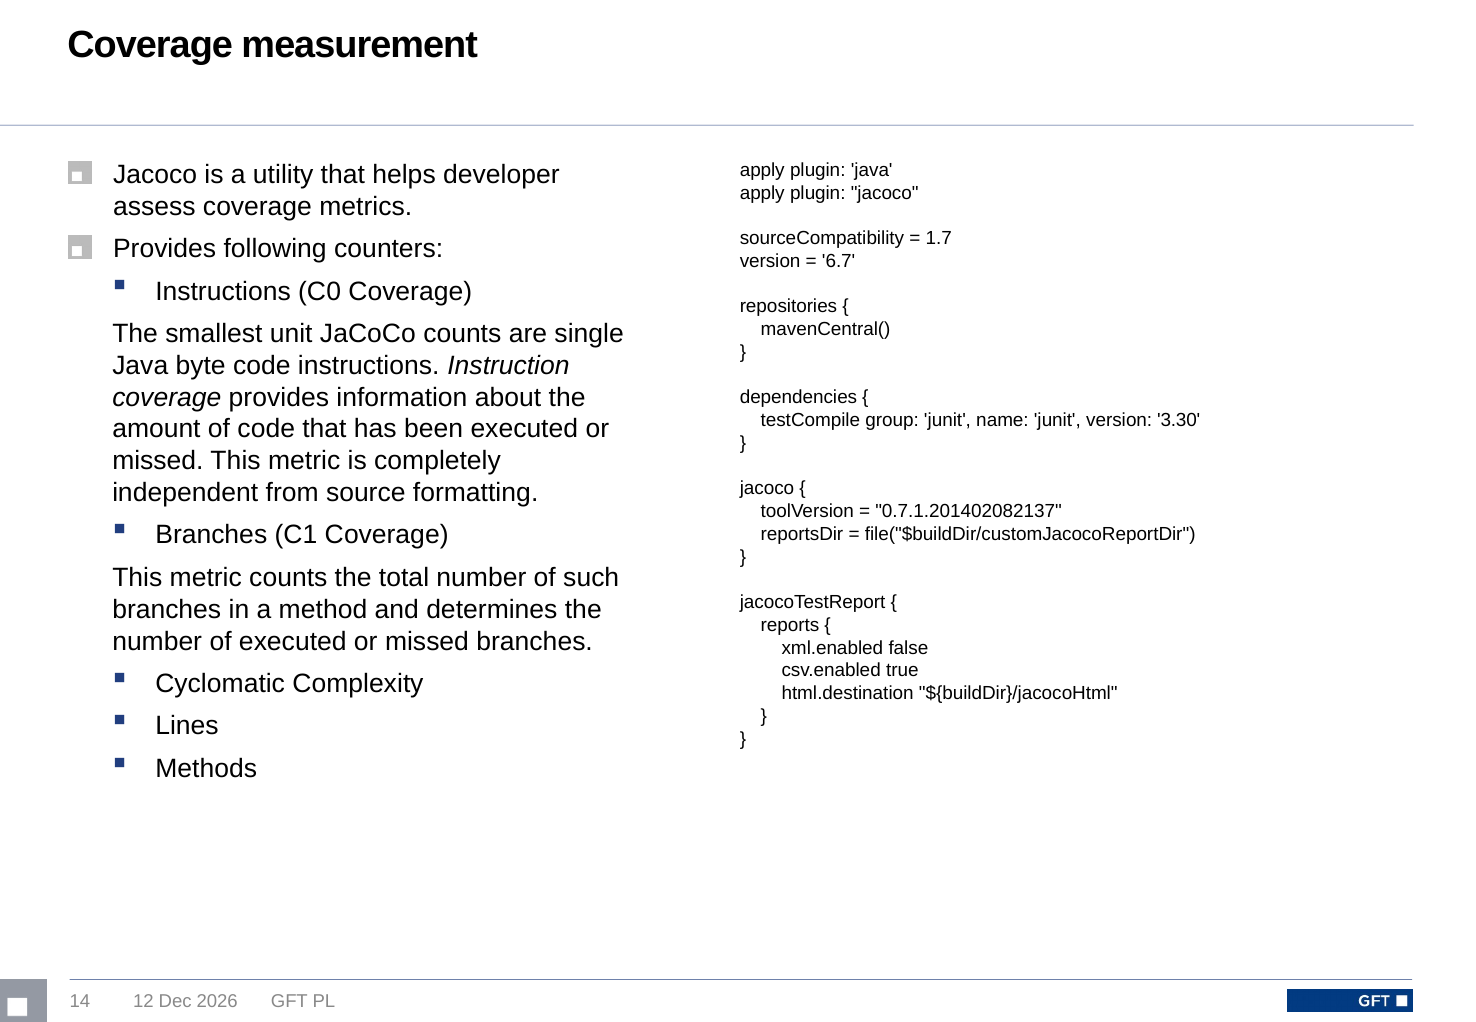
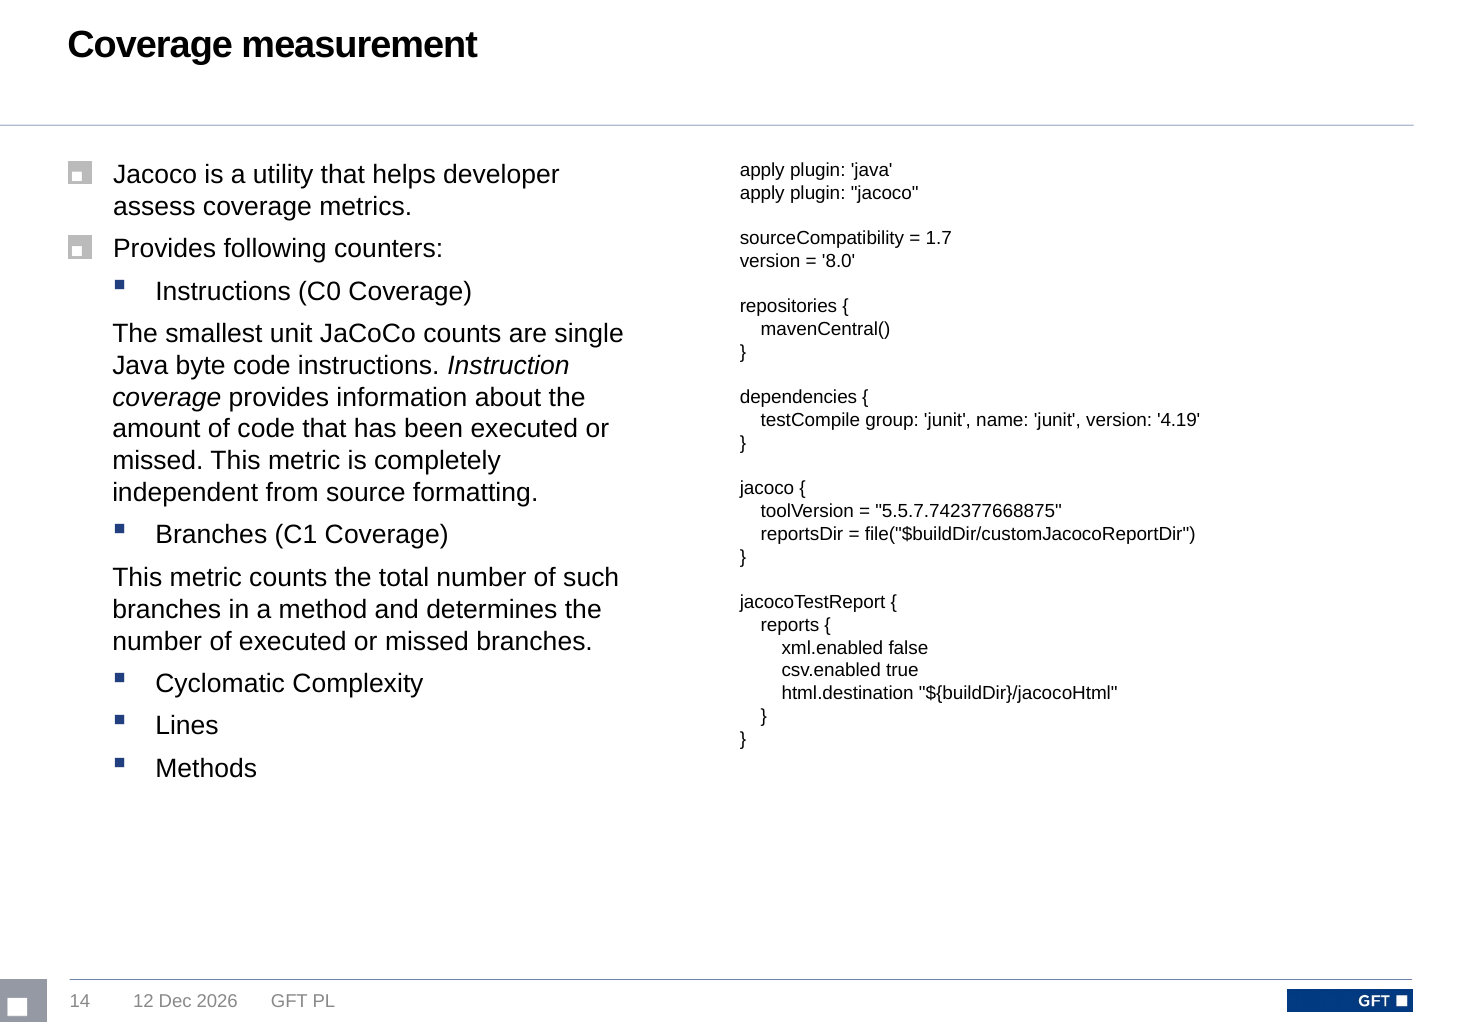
6.7: 6.7 -> 8.0
3.30: 3.30 -> 4.19
0.7.1.201402082137: 0.7.1.201402082137 -> 5.5.7.742377668875
